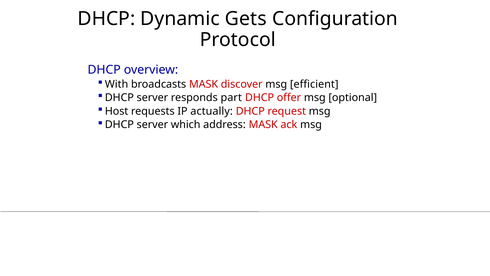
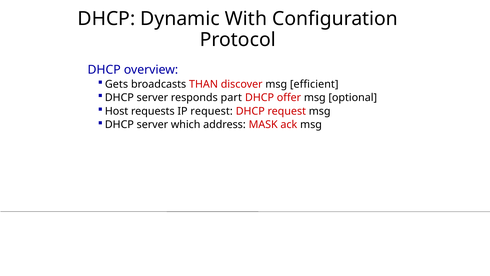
Gets: Gets -> With
With: With -> Gets
broadcasts MASK: MASK -> THAN
IP actually: actually -> request
